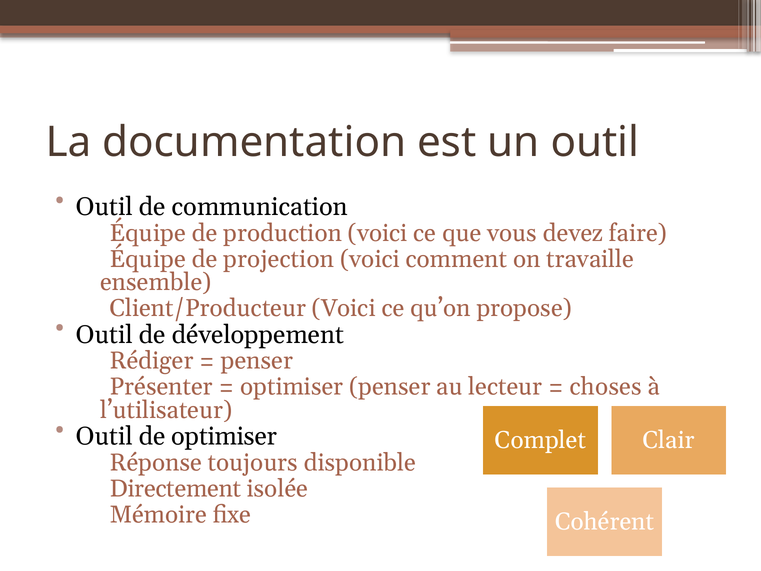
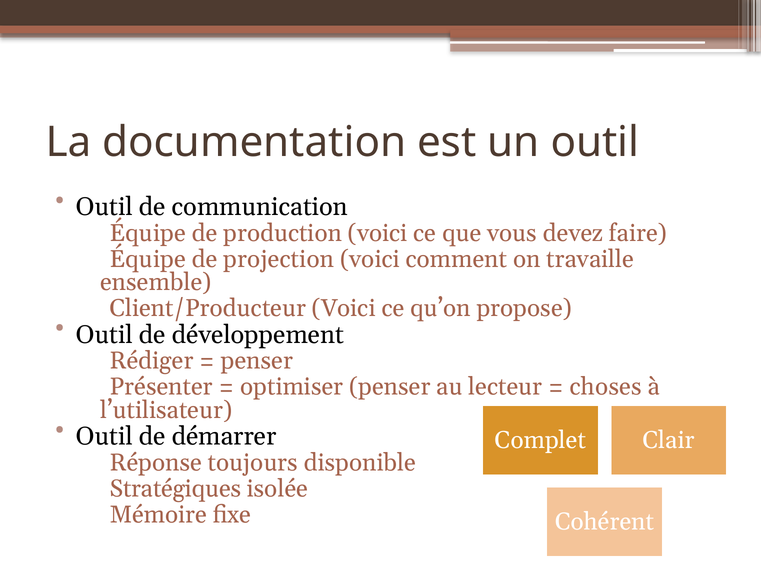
de optimiser: optimiser -> démarrer
Directement: Directement -> Stratégiques
